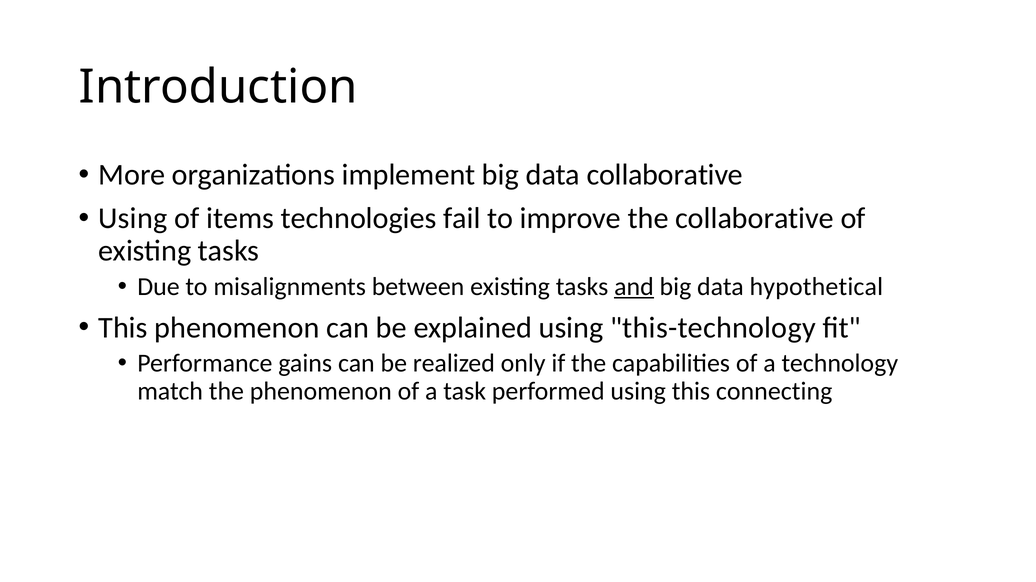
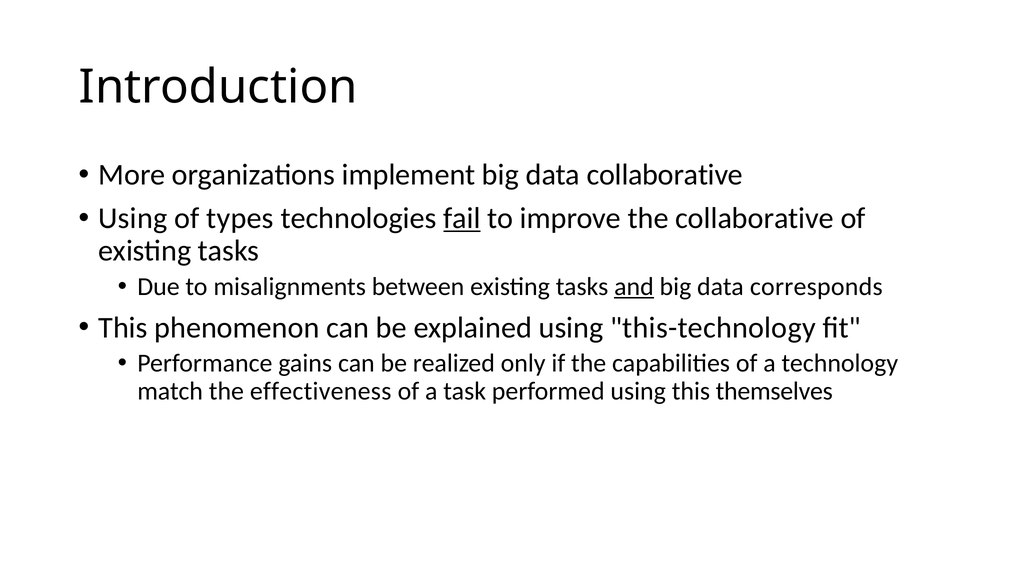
items: items -> types
fail underline: none -> present
hypothetical: hypothetical -> corresponds
the phenomenon: phenomenon -> effectiveness
connecting: connecting -> themselves
